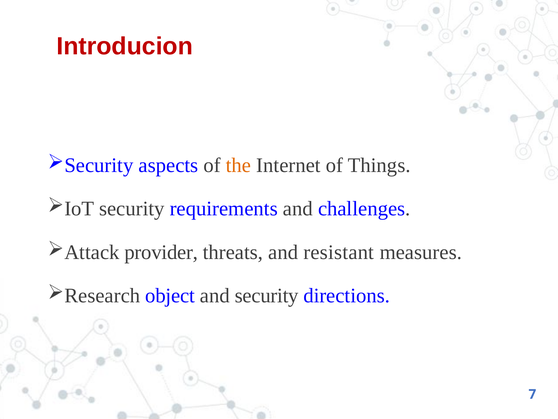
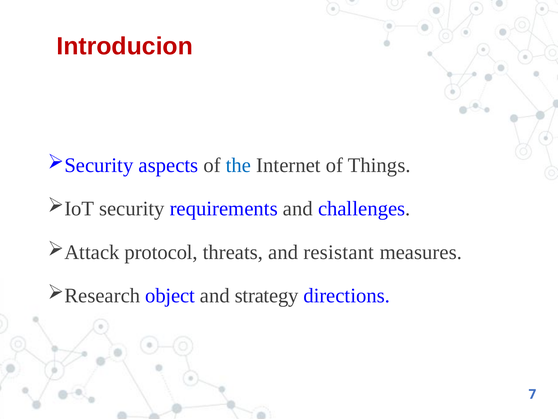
the colour: orange -> blue
provider: provider -> protocol
and security: security -> strategy
